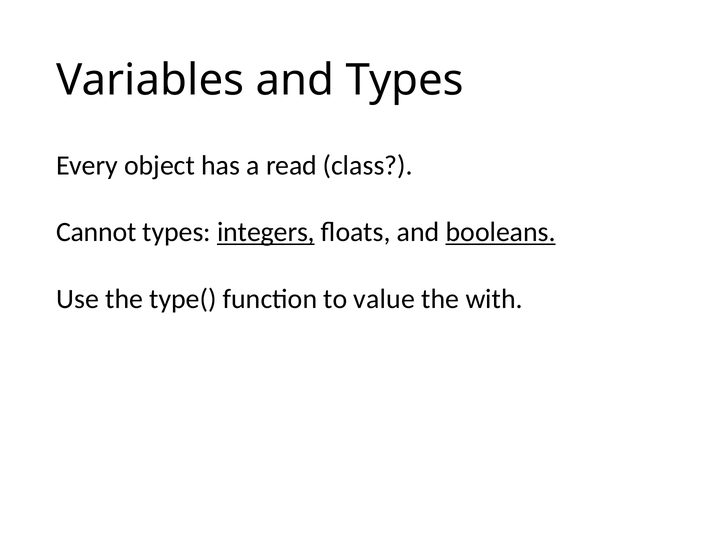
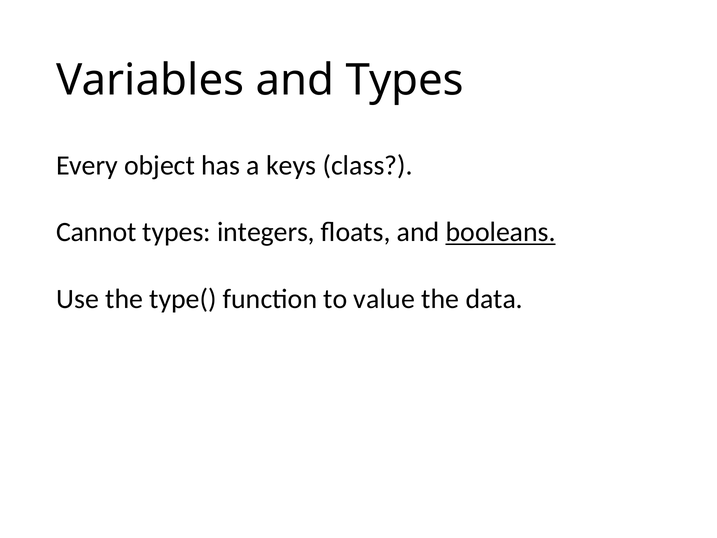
read: read -> keys
integers underline: present -> none
with: with -> data
